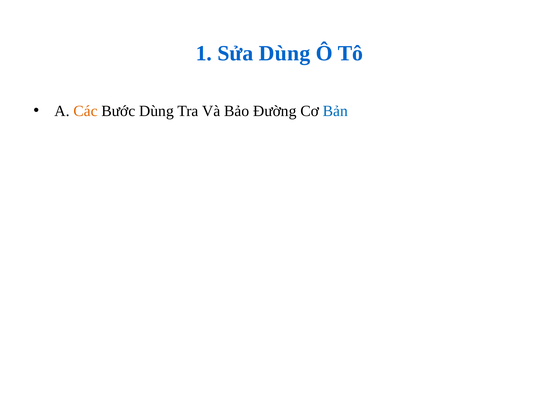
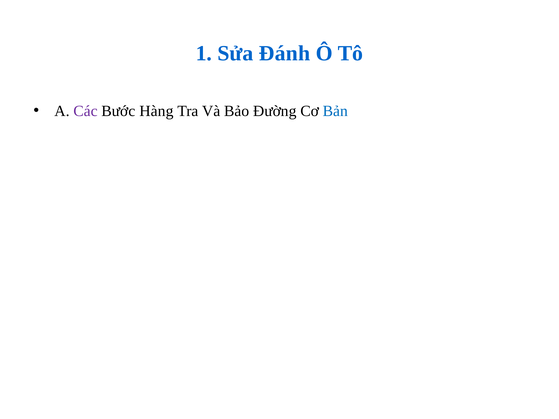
Sửa Dùng: Dùng -> Đánh
Các colour: orange -> purple
Bước Dùng: Dùng -> Hàng
